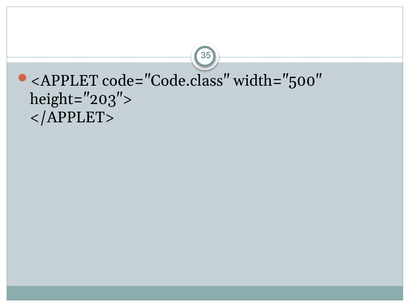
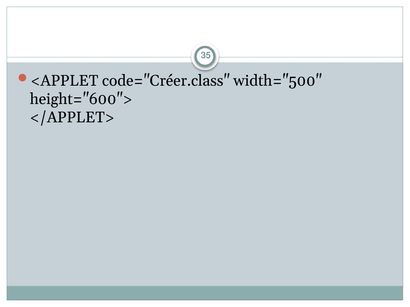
code="Code.class: code="Code.class -> code="Créer.class
height="203">: height="203"> -> height="600">
